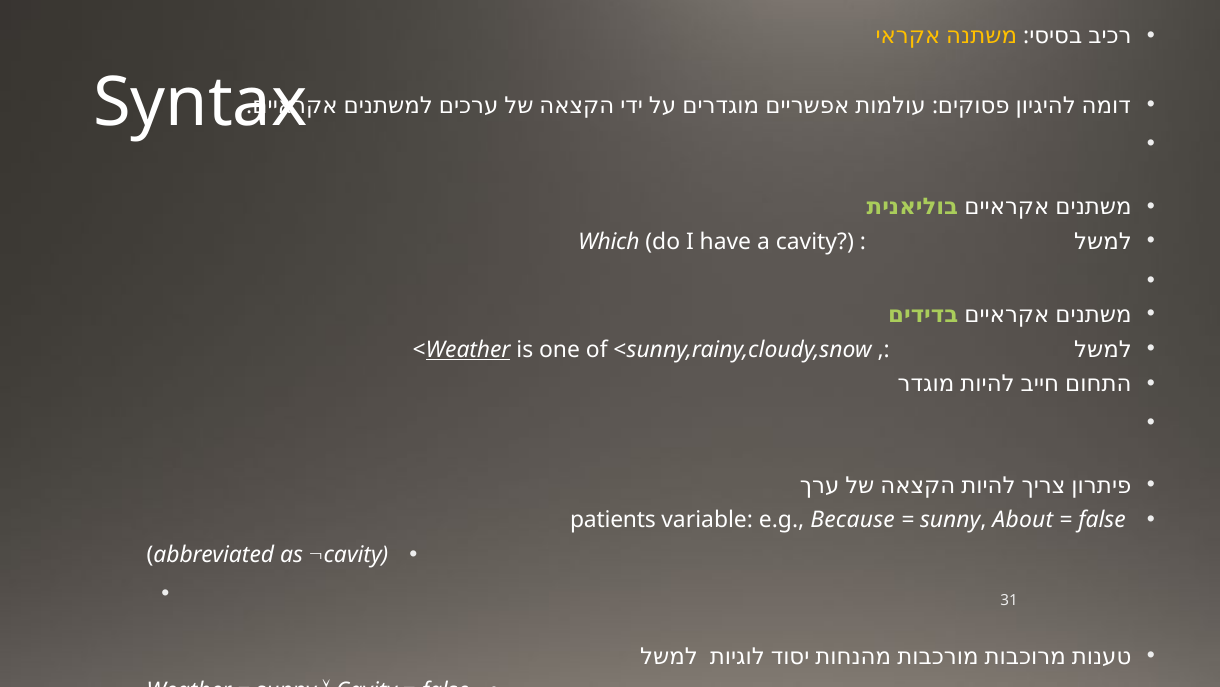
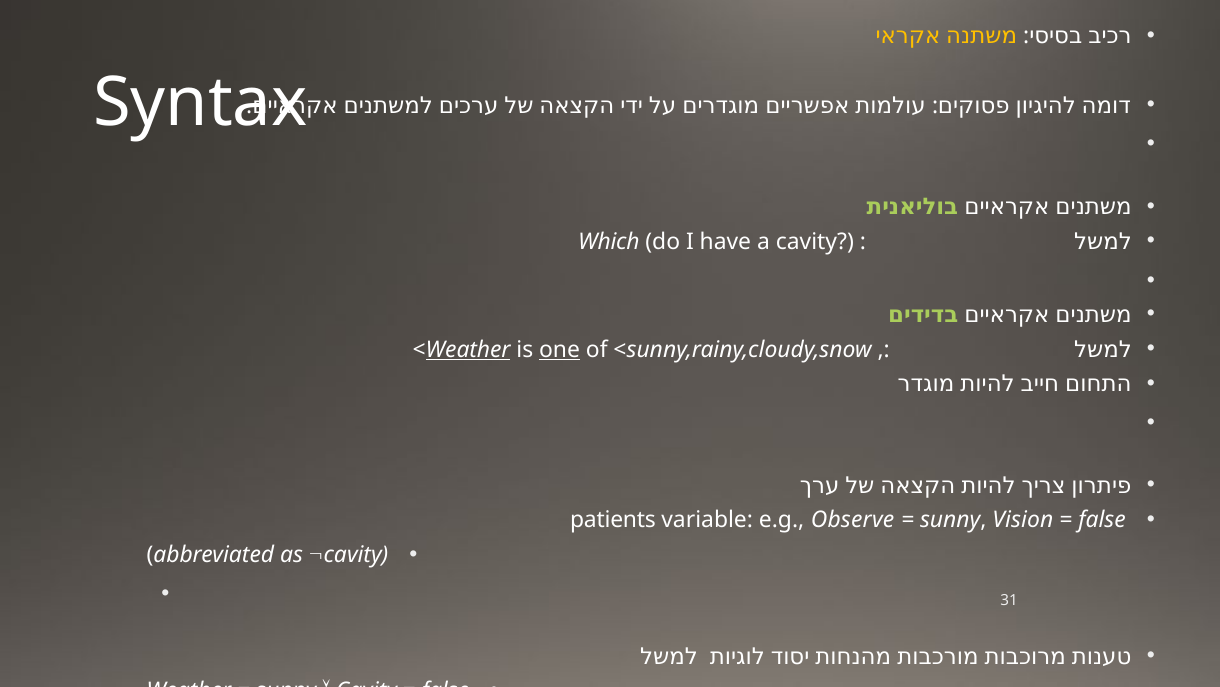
one underline: none -> present
Because: Because -> Observe
About: About -> Vision
